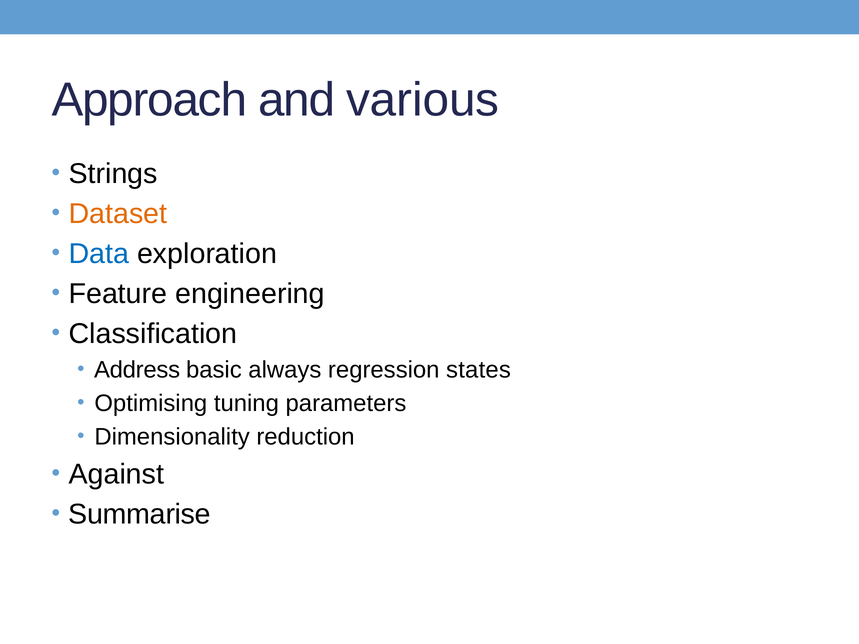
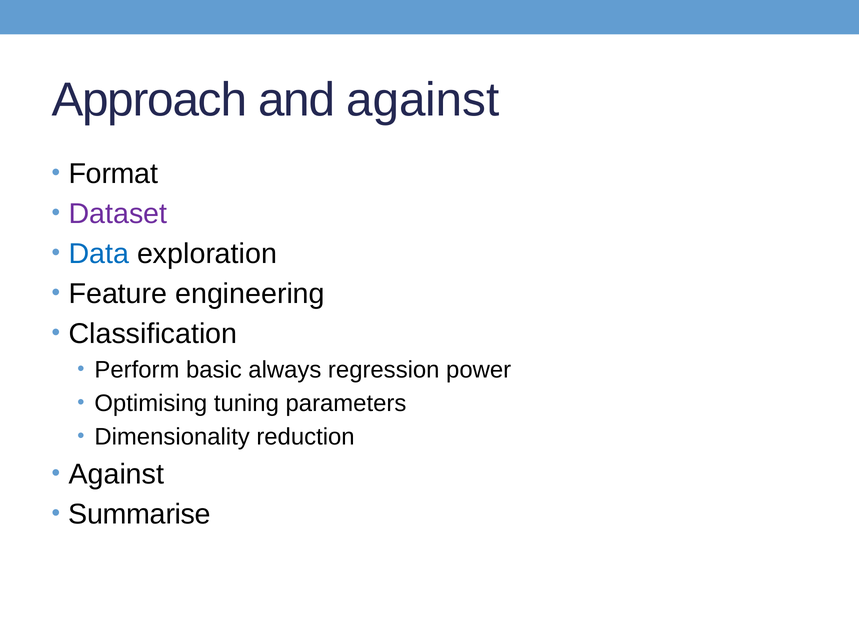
and various: various -> against
Strings: Strings -> Format
Dataset colour: orange -> purple
Address: Address -> Perform
states: states -> power
